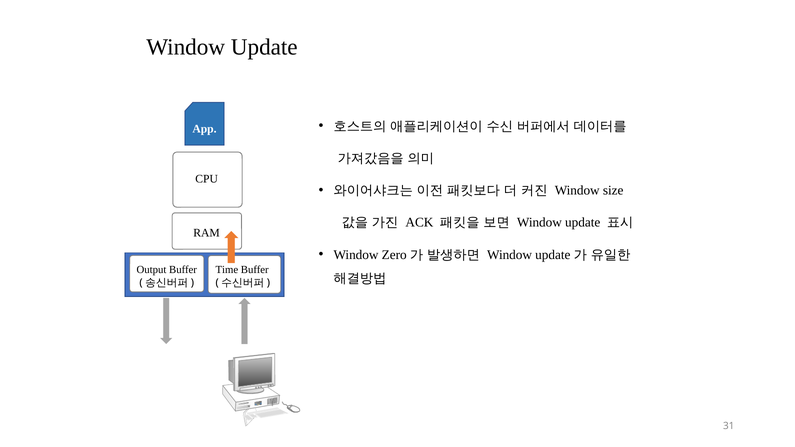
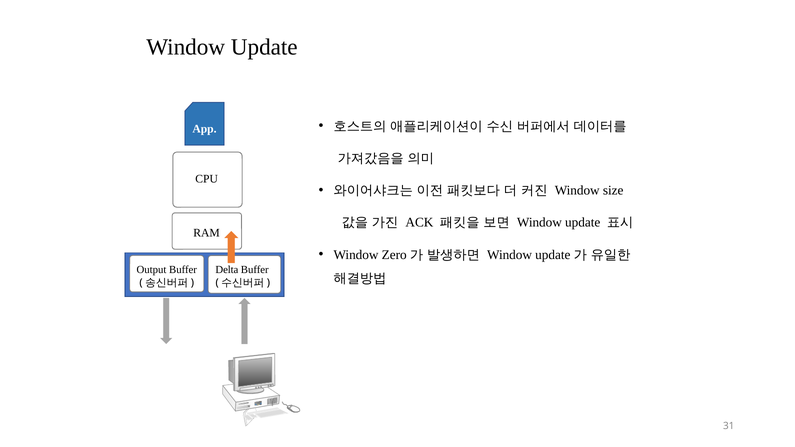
Time: Time -> Delta
